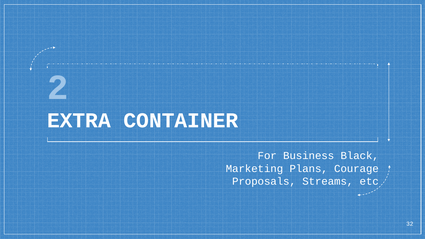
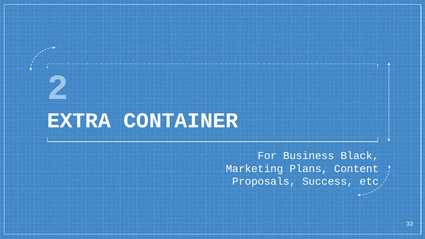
Courage: Courage -> Content
Streams: Streams -> Success
